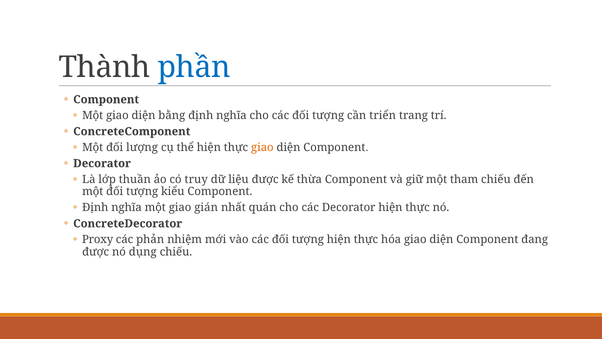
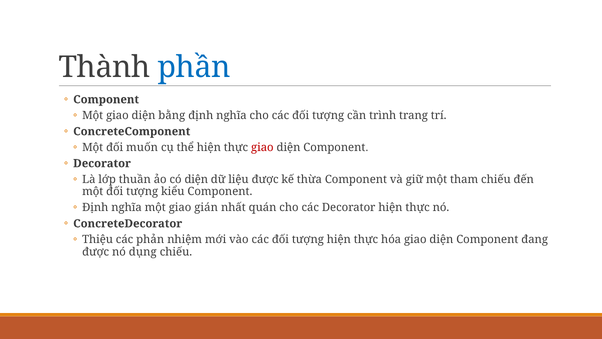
triển: triển -> trình
lượng: lượng -> muốn
giao at (262, 147) colour: orange -> red
có truy: truy -> diện
Proxy: Proxy -> Thiệu
